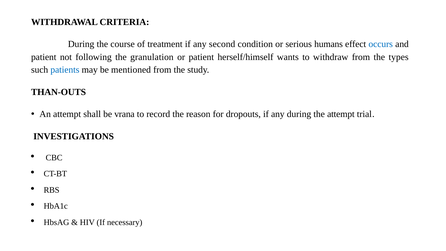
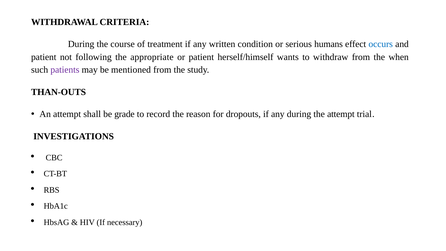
second: second -> written
granulation: granulation -> appropriate
types: types -> when
patients colour: blue -> purple
vrana: vrana -> grade
